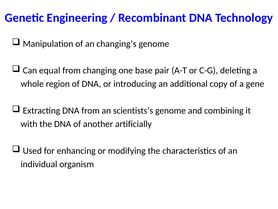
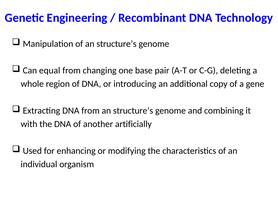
of an changing’s: changing’s -> structure’s
from an scientists’s: scientists’s -> structure’s
